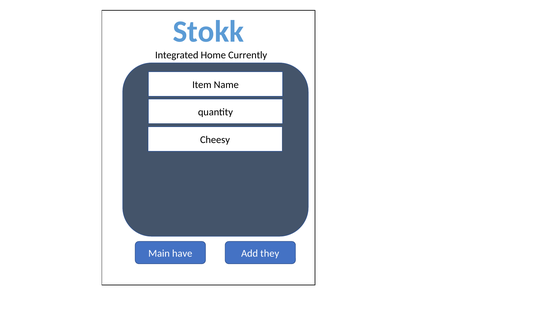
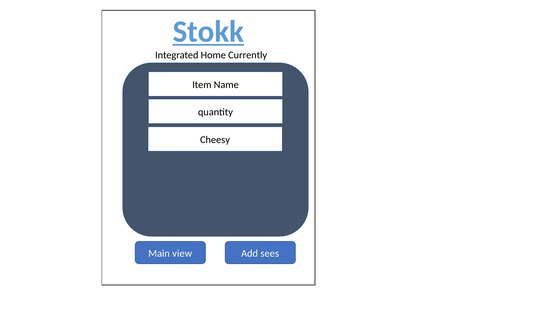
Stokk underline: none -> present
have: have -> view
they: they -> sees
